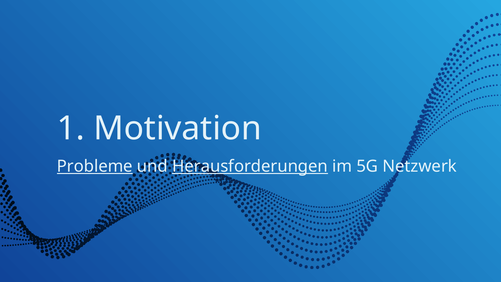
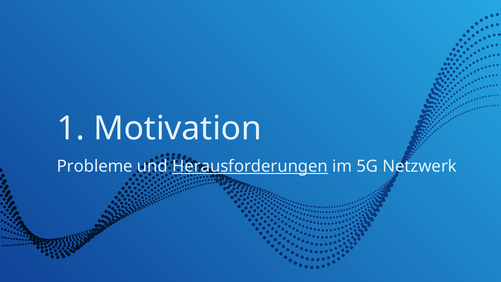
Probleme underline: present -> none
